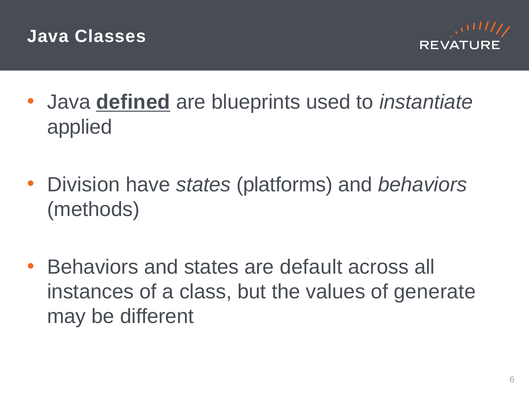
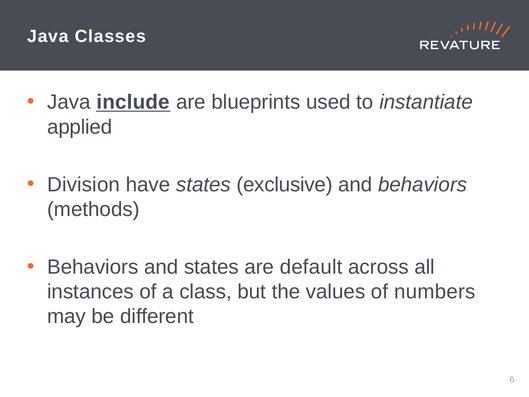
defined: defined -> include
platforms: platforms -> exclusive
generate: generate -> numbers
